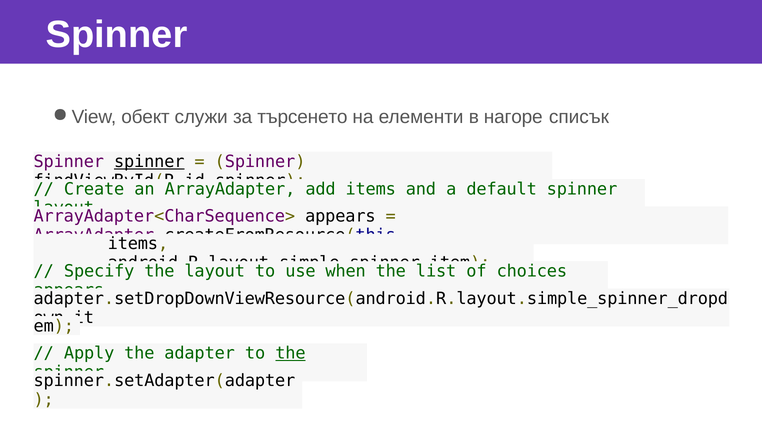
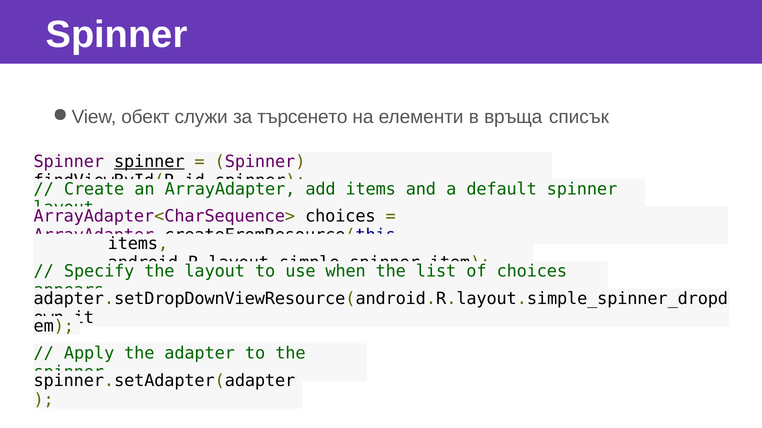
нагоре: нагоре -> връща
appears at (340, 217): appears -> choices
the at (290, 354) underline: present -> none
